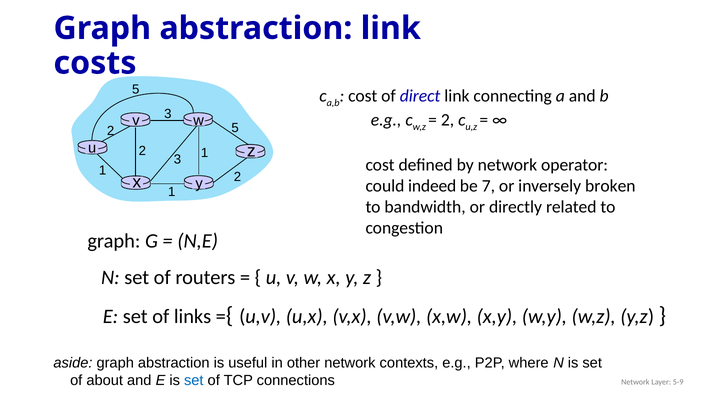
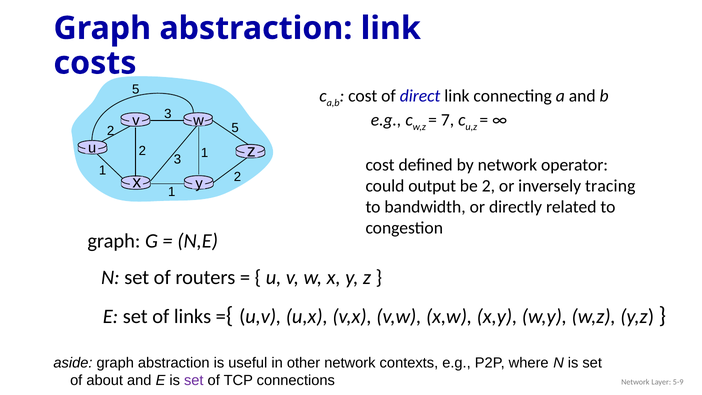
2 at (448, 120): 2 -> 7
indeed: indeed -> output
be 7: 7 -> 2
broken: broken -> tracing
set at (194, 380) colour: blue -> purple
